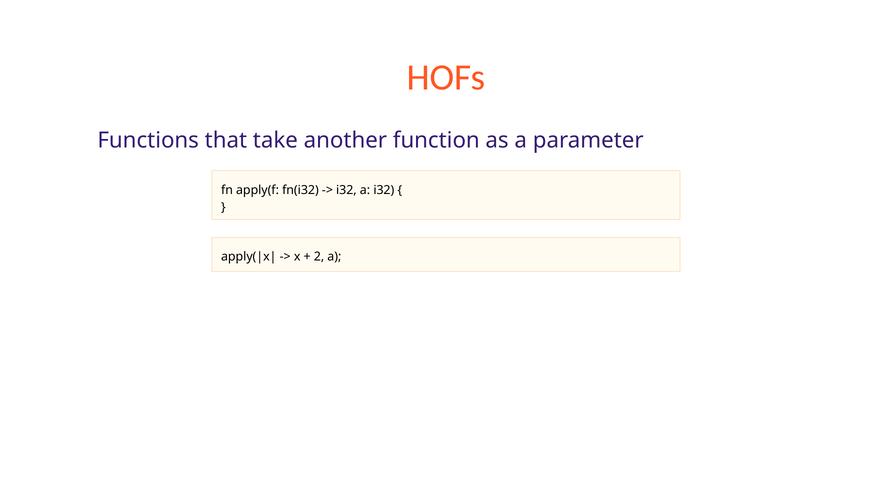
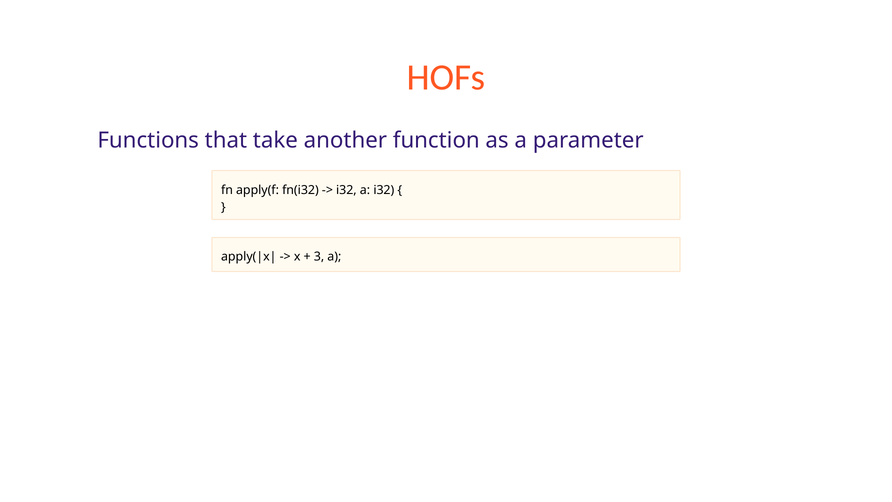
2: 2 -> 3
